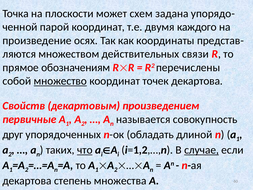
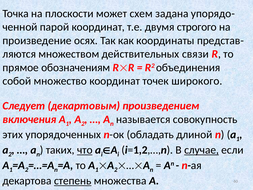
каждого: каждого -> строгого
перечислены: перечислены -> объединения
множество underline: present -> none
точек декартова: декартова -> широкого
Свойств: Свойств -> Следует
первичные: первичные -> включения
друг: друг -> этих
степень underline: none -> present
